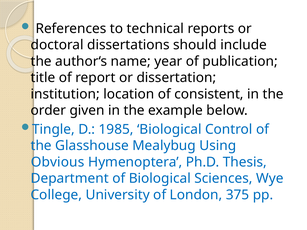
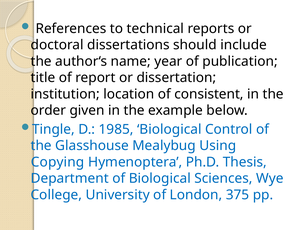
Obvious: Obvious -> Copying
